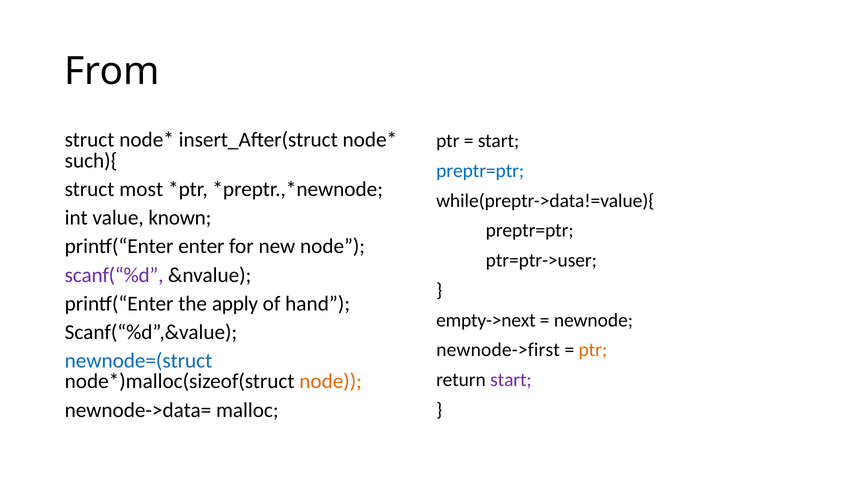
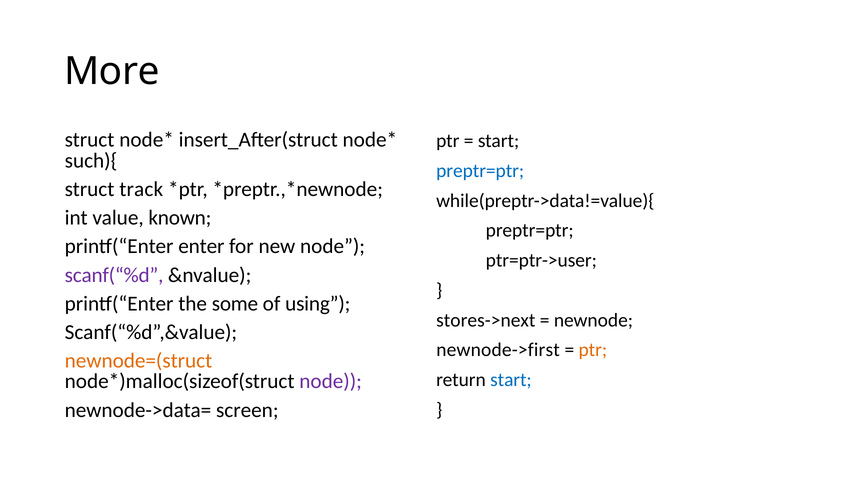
From: From -> More
most: most -> track
apply: apply -> some
hand: hand -> using
empty->next: empty->next -> stores->next
newnode=(struct colour: blue -> orange
start at (511, 380) colour: purple -> blue
node at (331, 381) colour: orange -> purple
malloc: malloc -> screen
